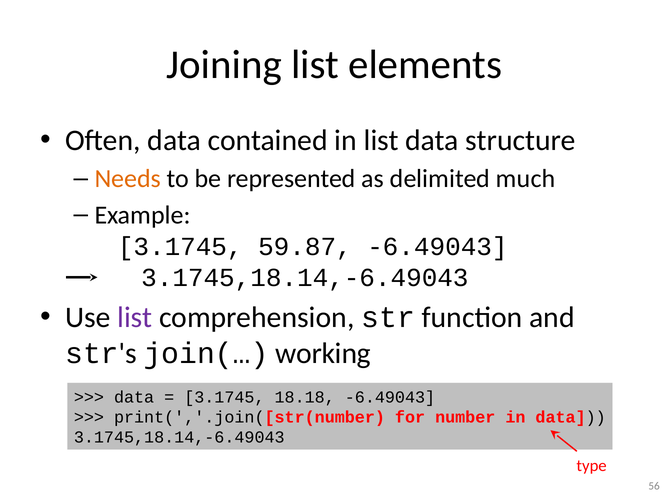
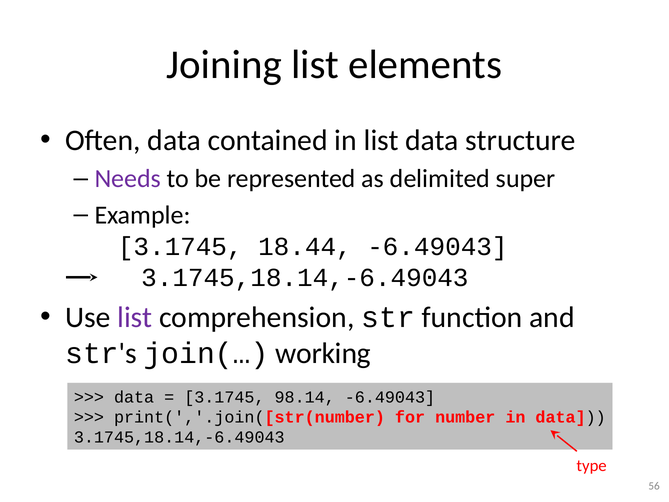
Needs colour: orange -> purple
much: much -> super
59.87: 59.87 -> 18.44
18.18: 18.18 -> 98.14
